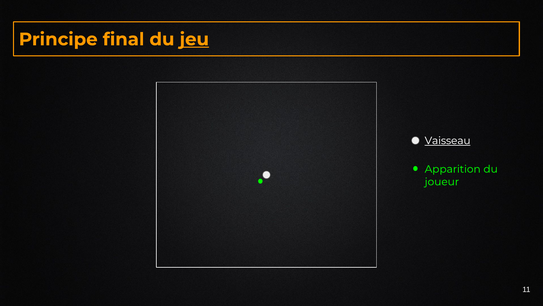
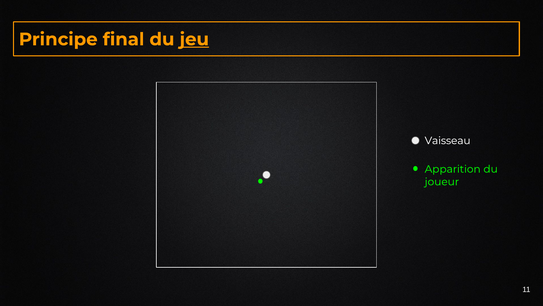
Vaisseau underline: present -> none
